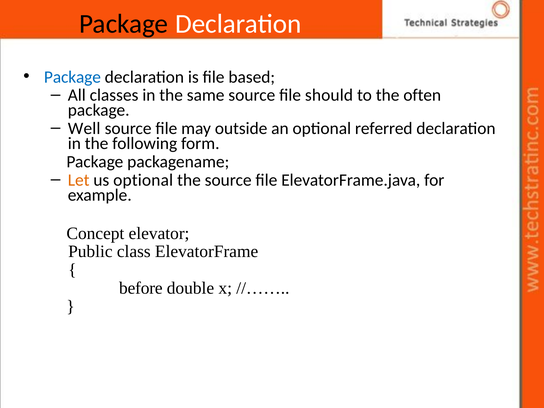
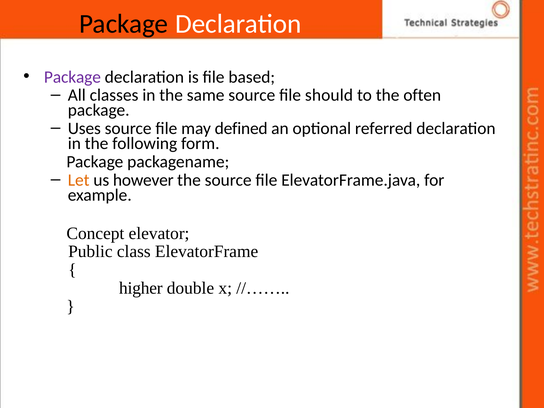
Package at (72, 77) colour: blue -> purple
Well: Well -> Uses
outside: outside -> defined
us optional: optional -> however
before: before -> higher
